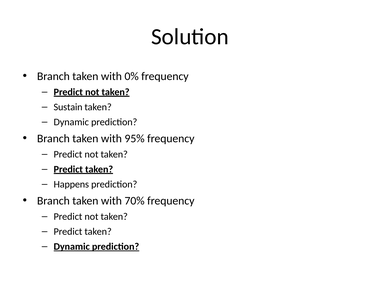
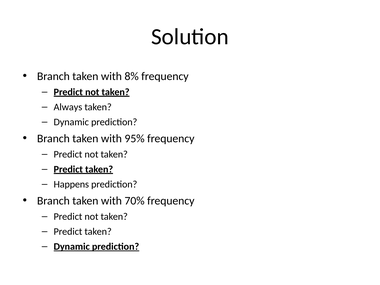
0%: 0% -> 8%
Sustain: Sustain -> Always
